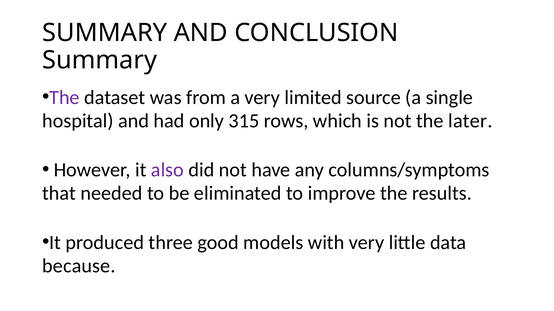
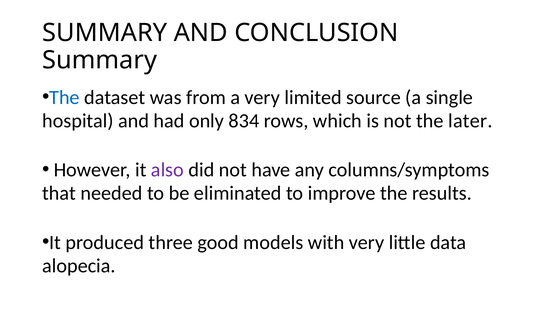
The at (64, 98) colour: purple -> blue
315: 315 -> 834
because: because -> alopecia
